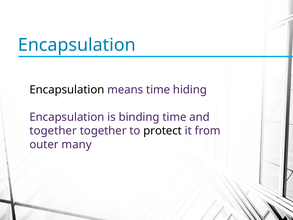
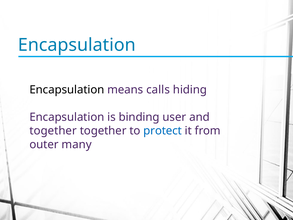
means time: time -> calls
binding time: time -> user
protect colour: black -> blue
